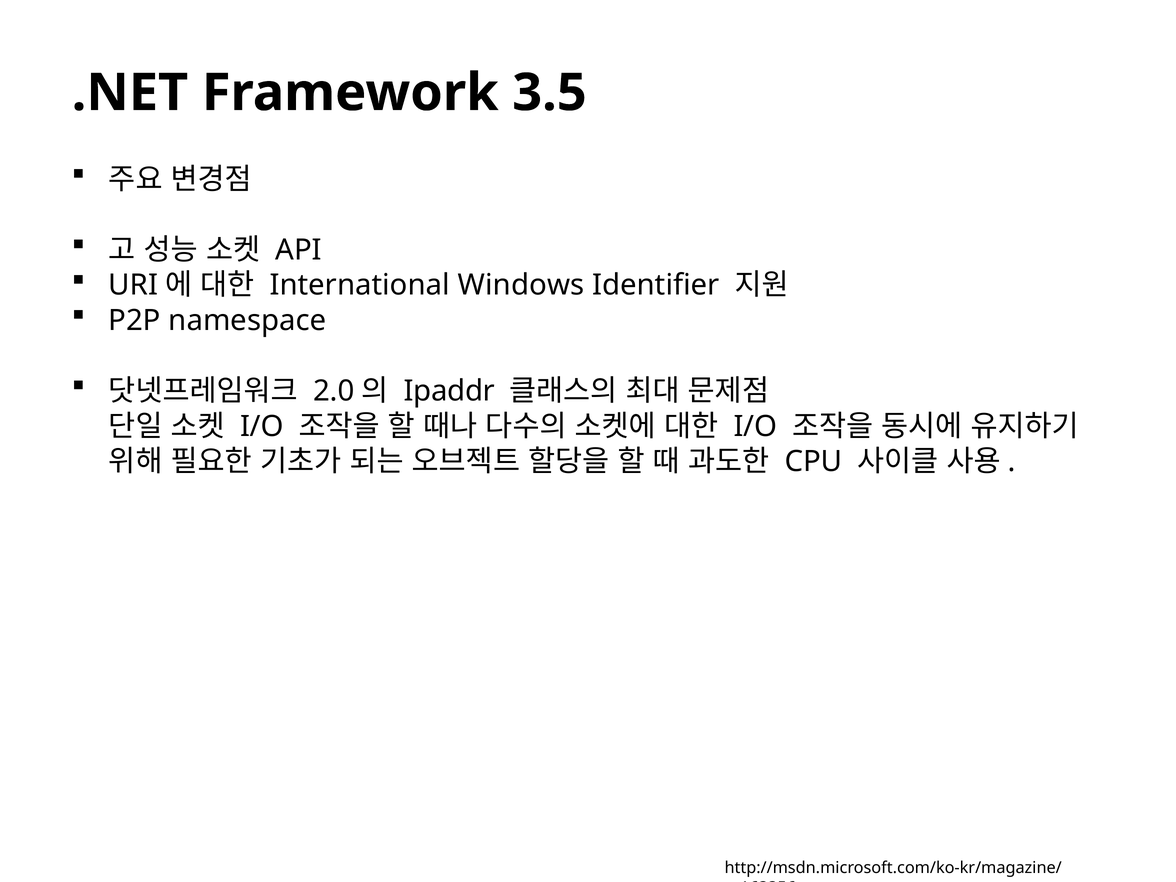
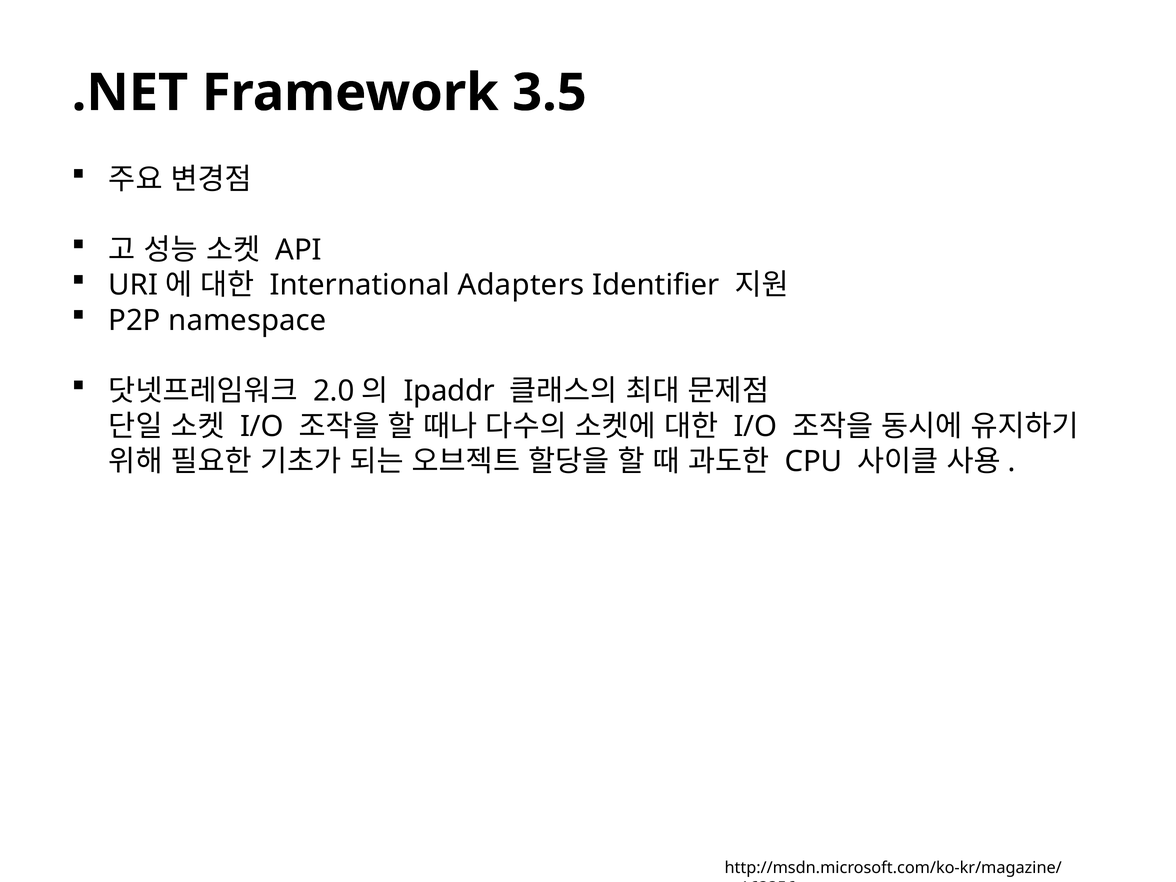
Windows: Windows -> Adapters
